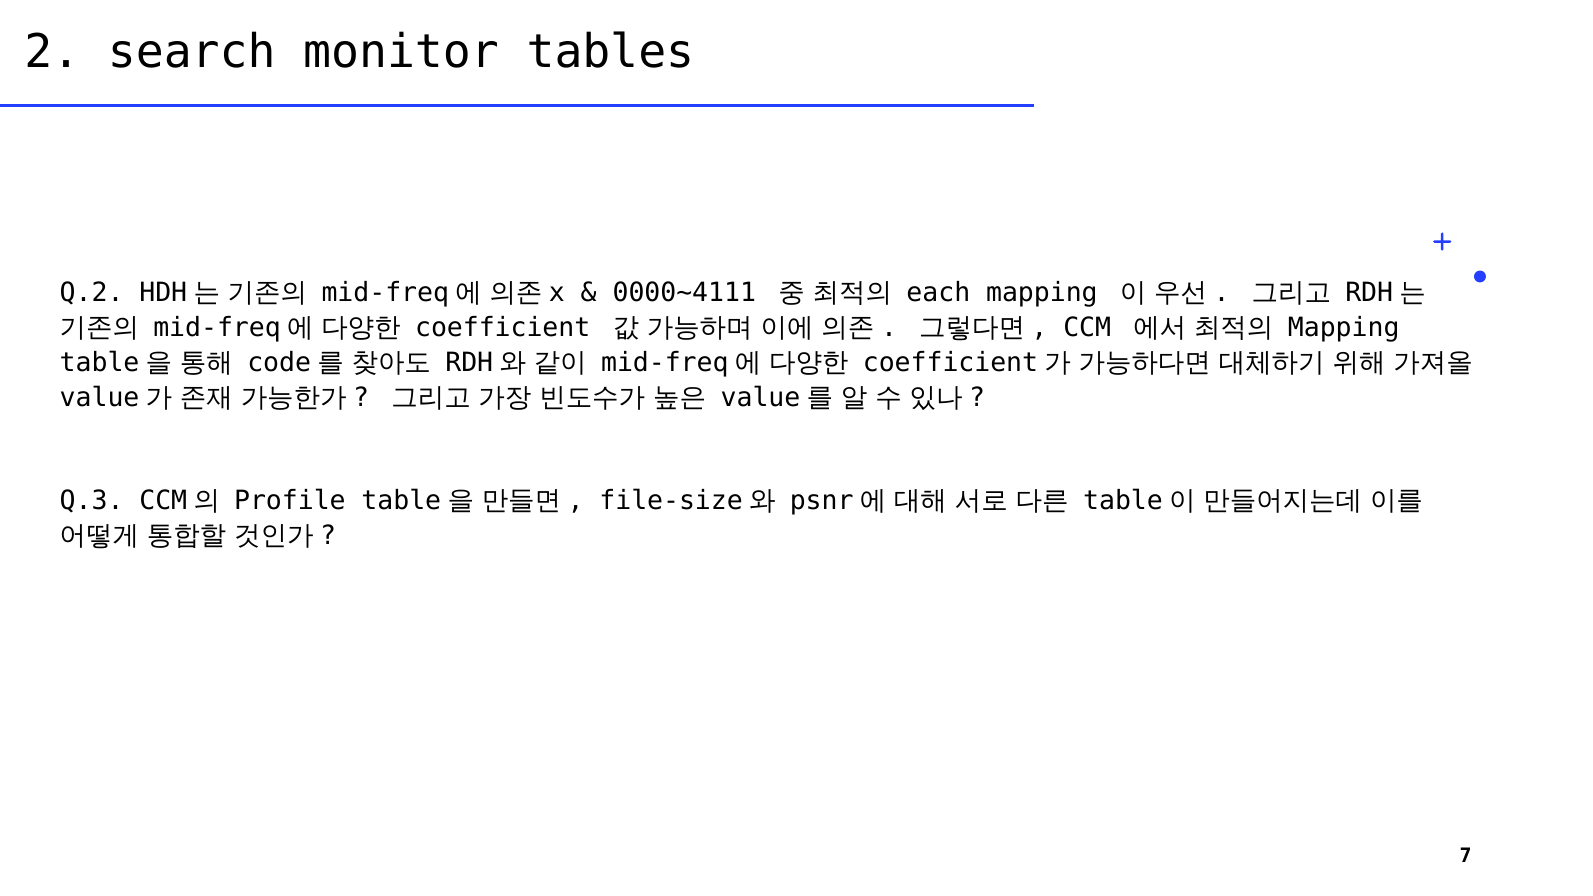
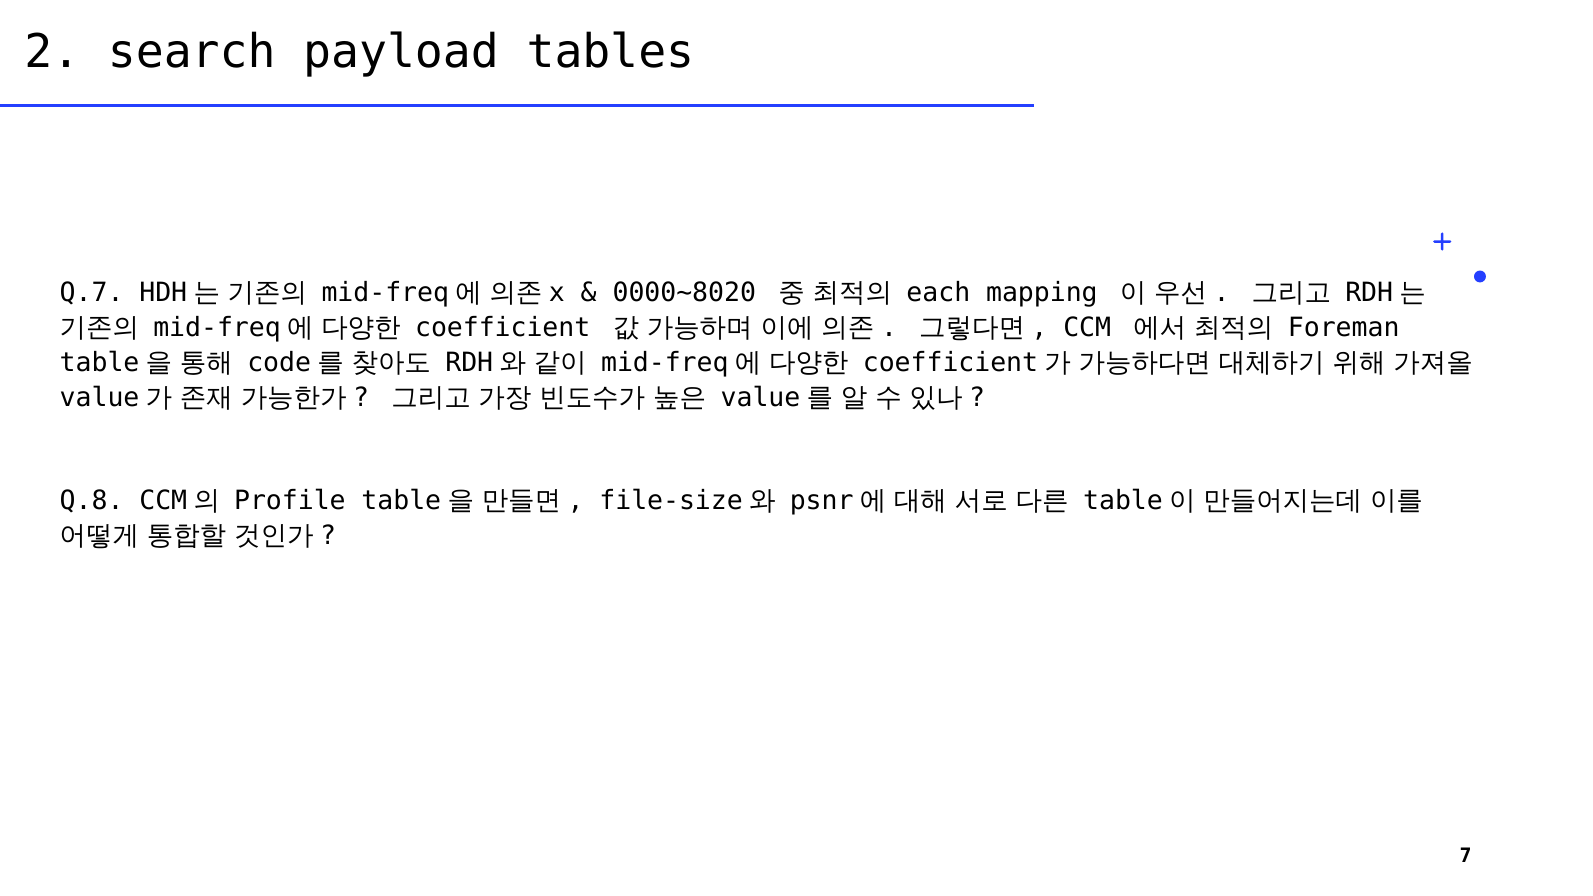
monitor: monitor -> payload
Q.2: Q.2 -> Q.7
0000~4111: 0000~4111 -> 0000~8020
Mapping at (1344, 328): Mapping -> Foreman
Q.3: Q.3 -> Q.8
